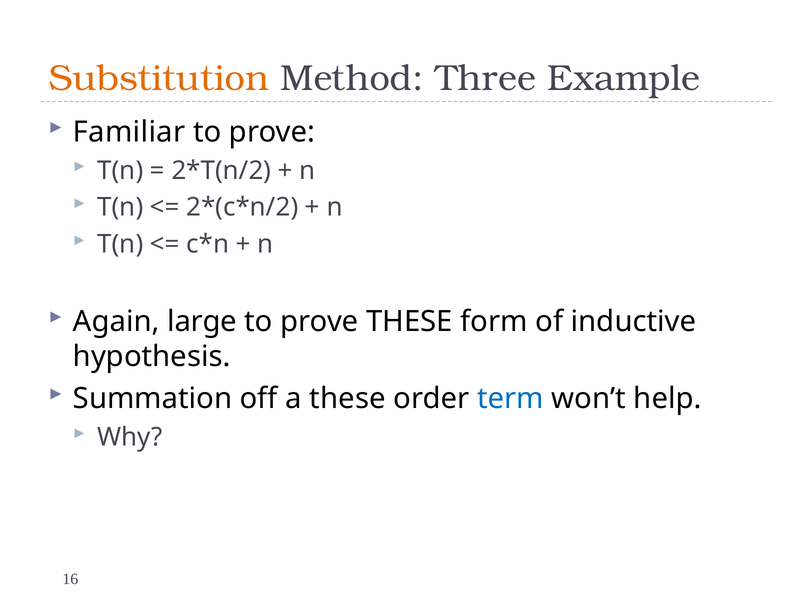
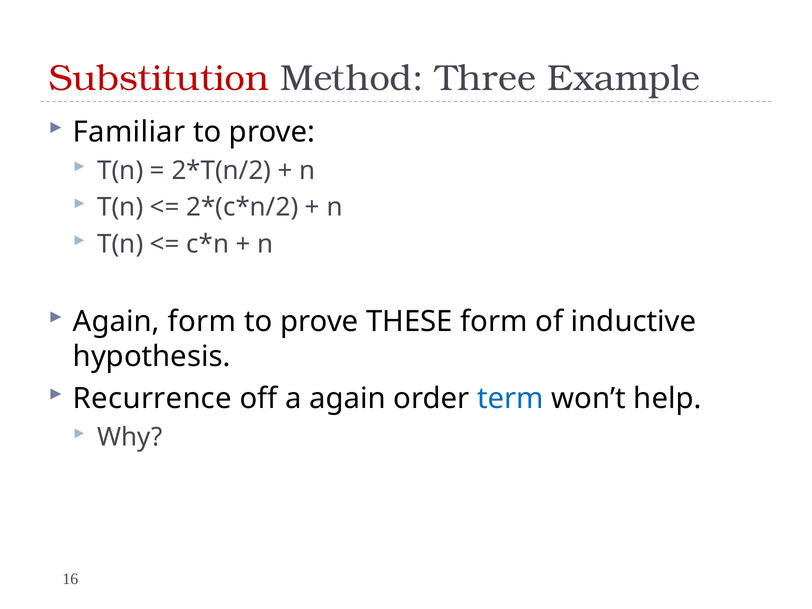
Substitution colour: orange -> red
Again large: large -> form
Summation: Summation -> Recurrence
a these: these -> again
